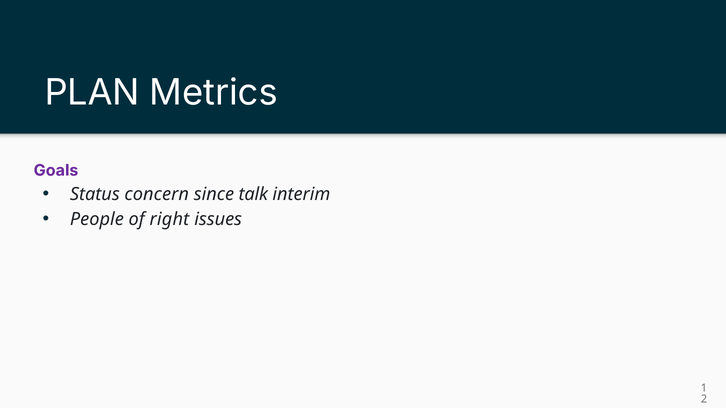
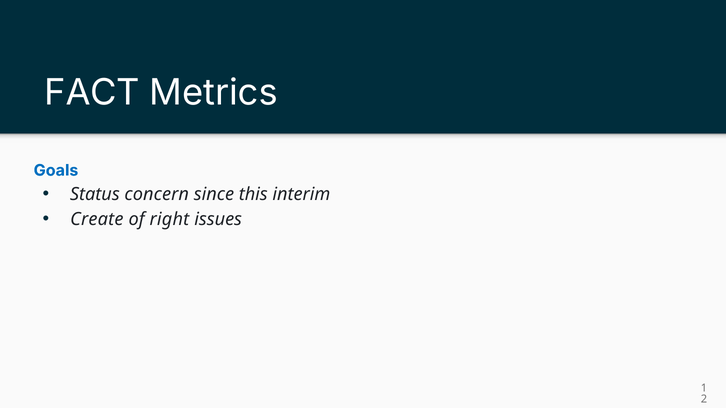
PLAN: PLAN -> FACT
Goals colour: purple -> blue
talk: talk -> this
People: People -> Create
